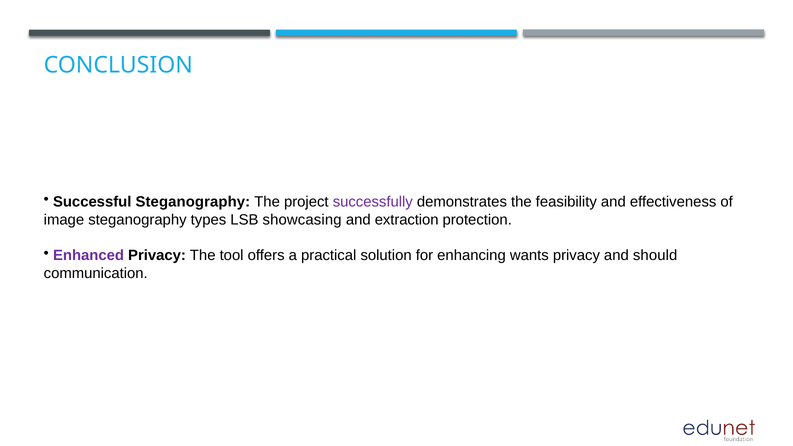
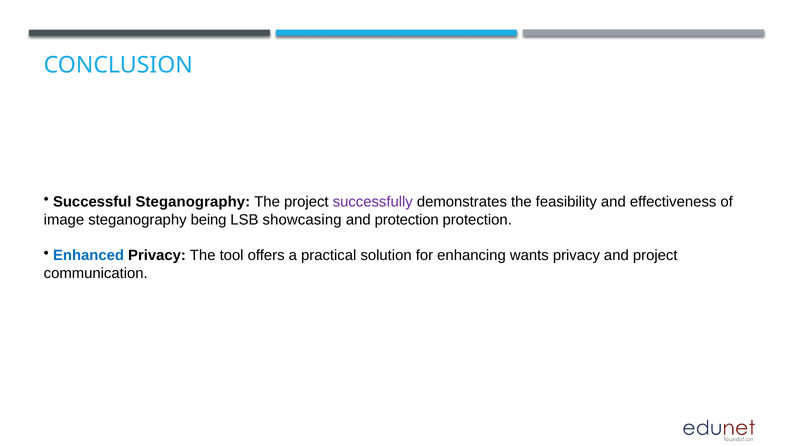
types: types -> being
and extraction: extraction -> protection
Enhanced colour: purple -> blue
and should: should -> project
